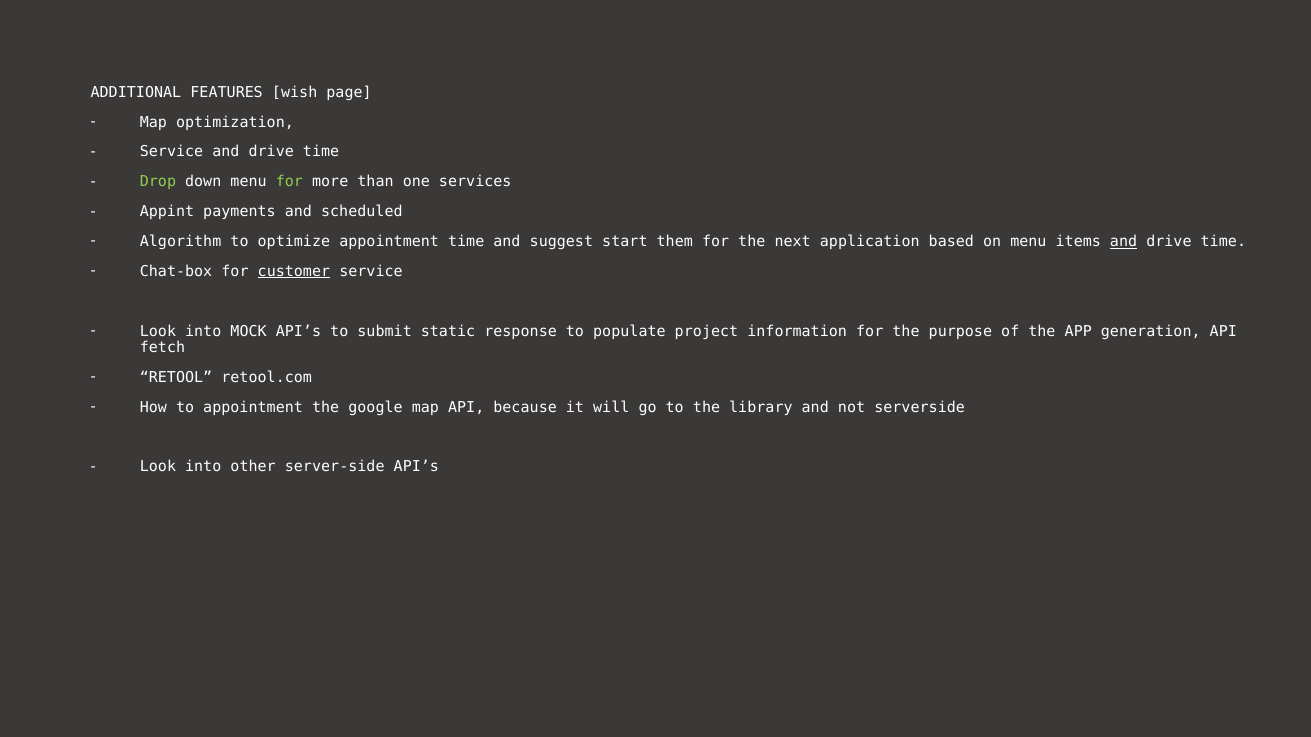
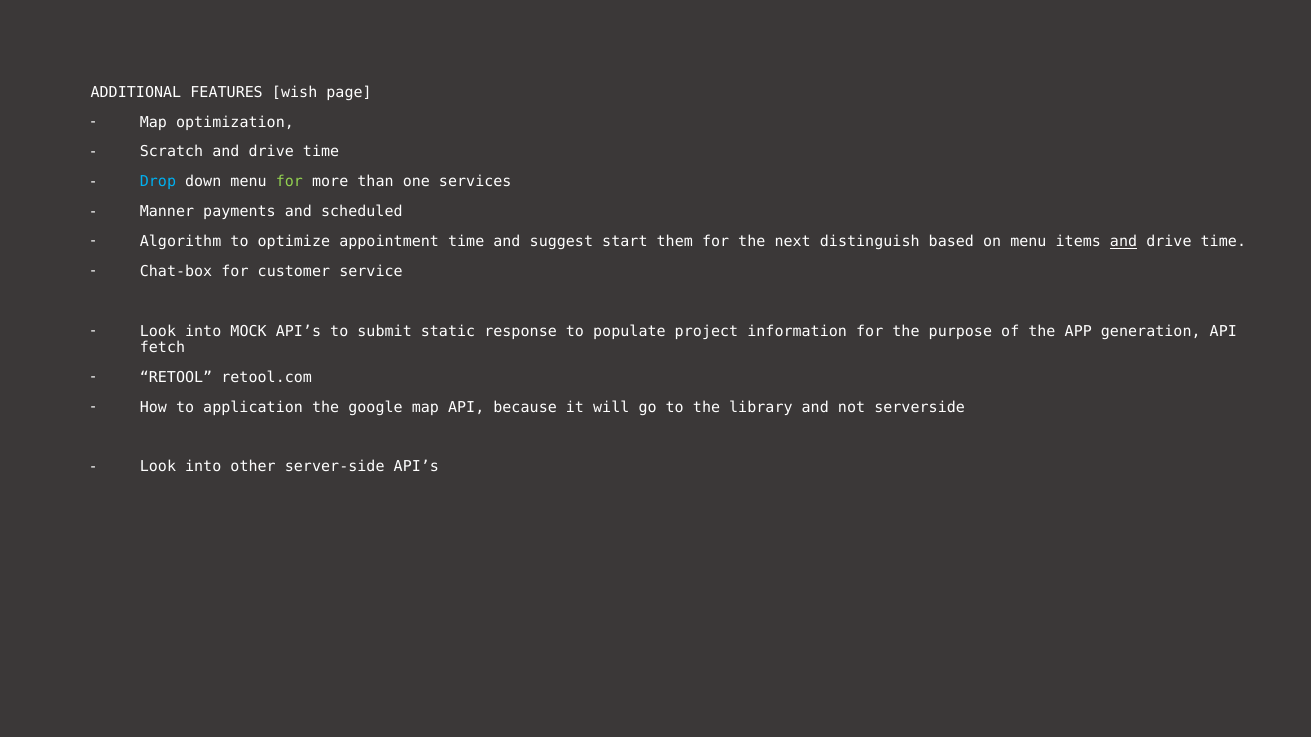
Service at (172, 152): Service -> Scratch
Drop colour: light green -> light blue
Appint: Appint -> Manner
application: application -> distinguish
customer underline: present -> none
to appointment: appointment -> application
